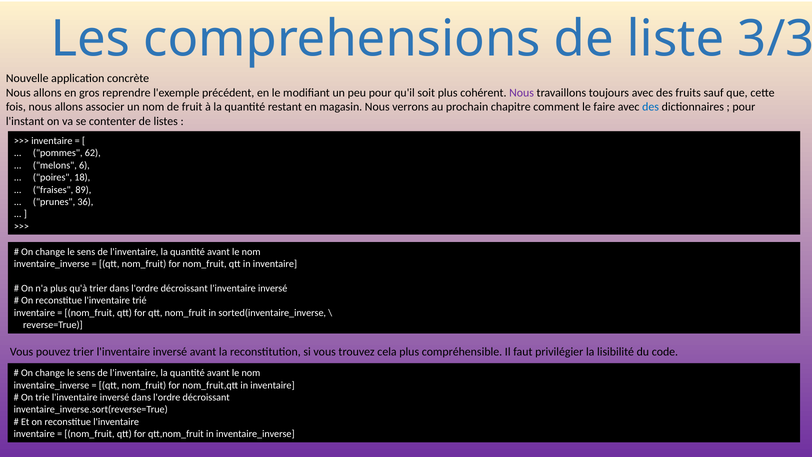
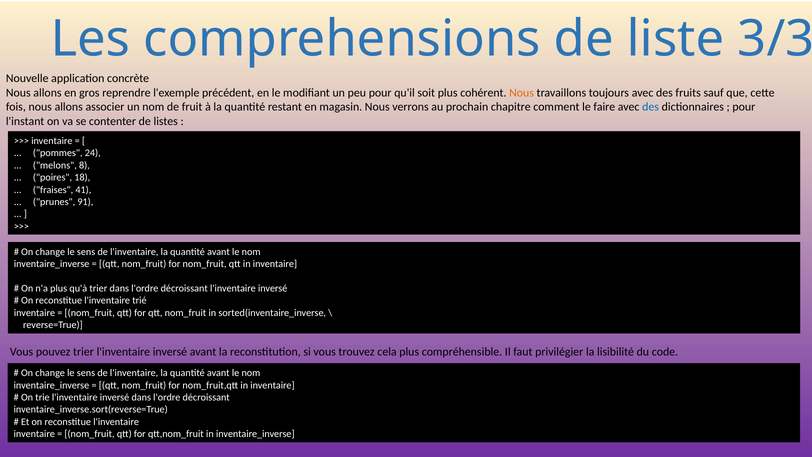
Nous at (522, 93) colour: purple -> orange
62: 62 -> 24
6: 6 -> 8
89: 89 -> 41
36: 36 -> 91
